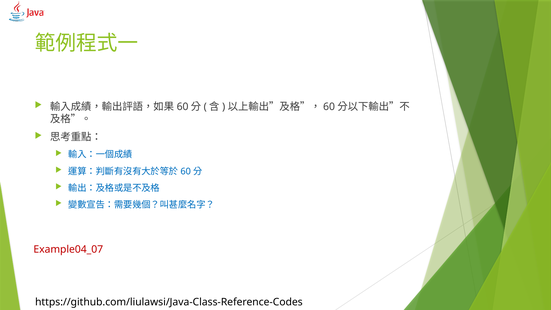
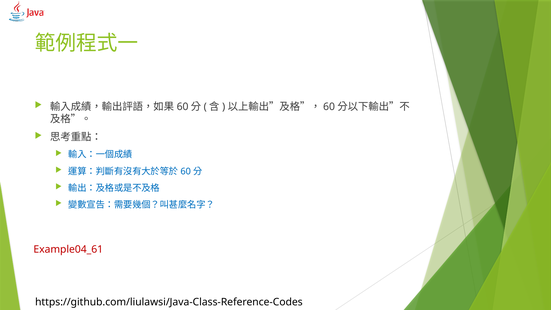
Example04_07: Example04_07 -> Example04_61
